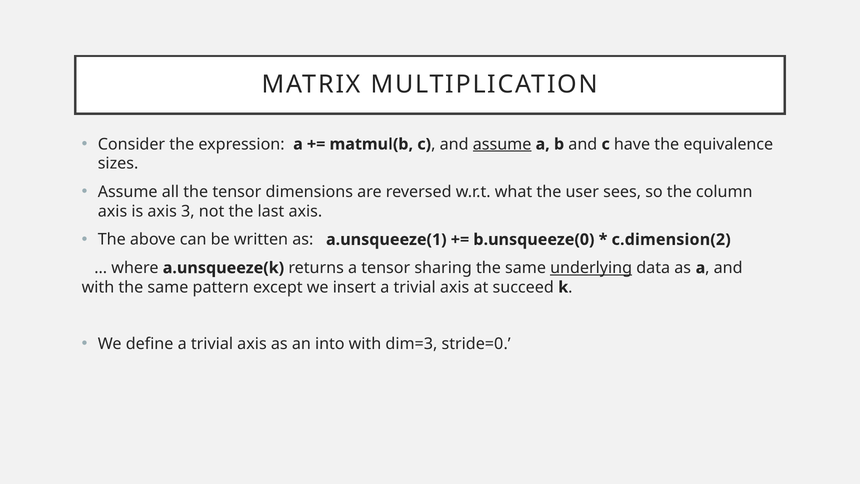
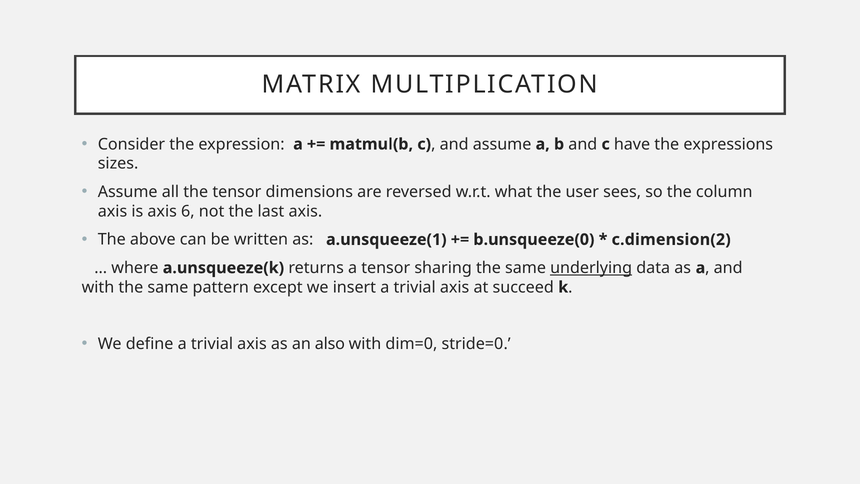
assume at (502, 144) underline: present -> none
equivalence: equivalence -> expressions
3: 3 -> 6
into: into -> also
dim=3: dim=3 -> dim=0
